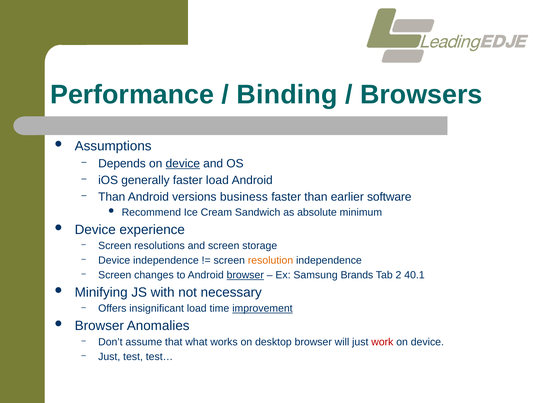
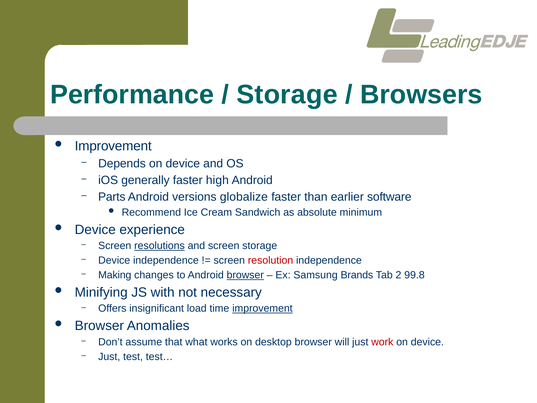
Binding at (287, 95): Binding -> Storage
Assumptions at (113, 146): Assumptions -> Improvement
device at (183, 163) underline: present -> none
faster load: load -> high
Than at (112, 197): Than -> Parts
business: business -> globalize
resolutions underline: none -> present
resolution colour: orange -> red
Screen at (115, 275): Screen -> Making
40.1: 40.1 -> 99.8
